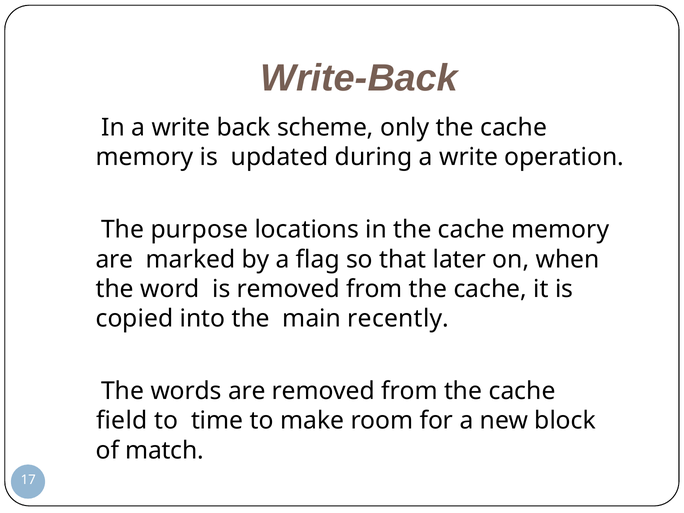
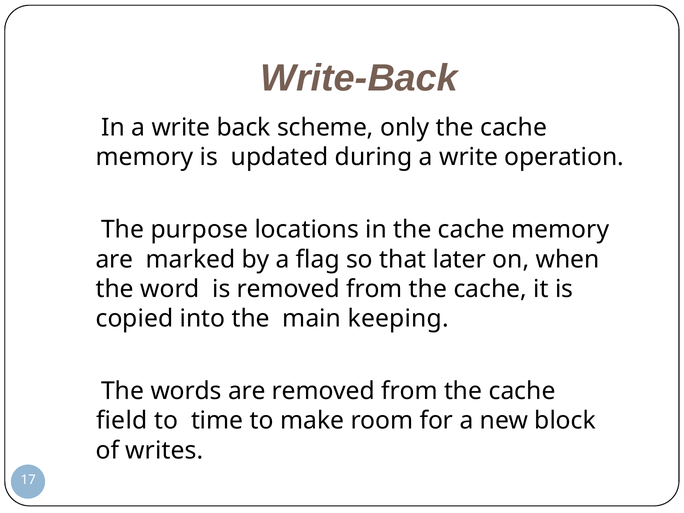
recently: recently -> keeping
match: match -> writes
